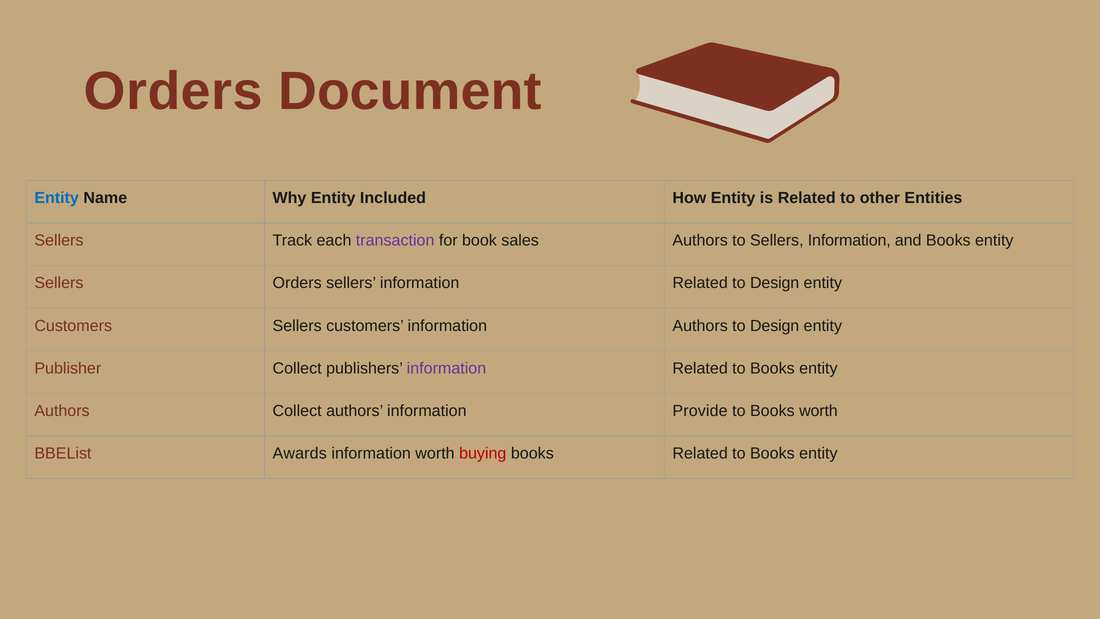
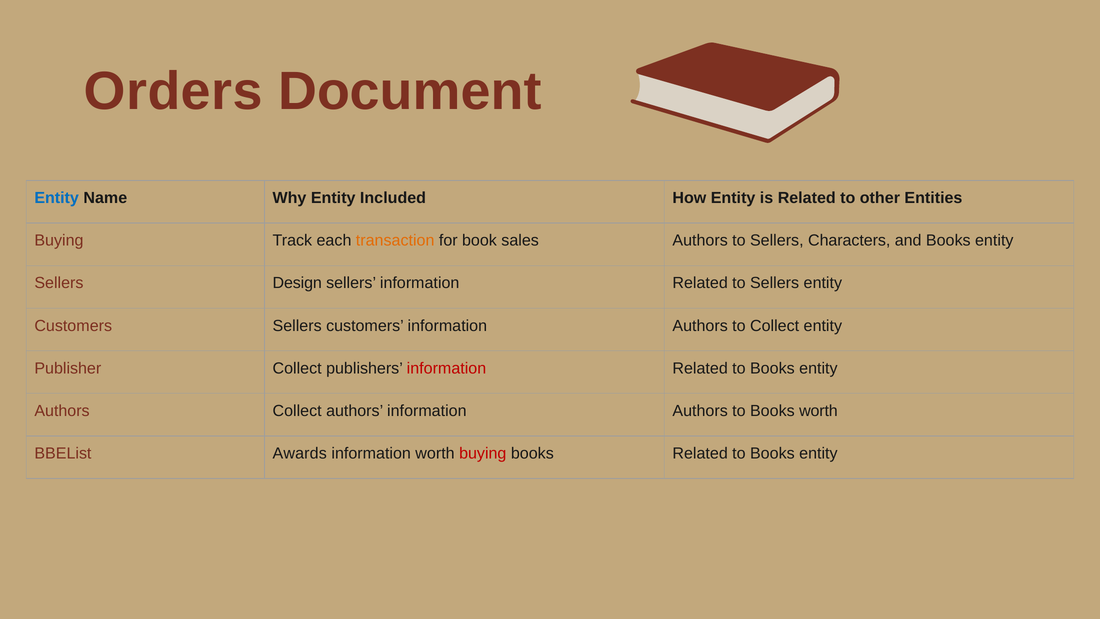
Sellers at (59, 240): Sellers -> Buying
transaction colour: purple -> orange
to Sellers Information: Information -> Characters
Sellers Orders: Orders -> Design
Related to Design: Design -> Sellers
Design at (775, 326): Design -> Collect
information at (446, 368) colour: purple -> red
authors information Provide: Provide -> Authors
